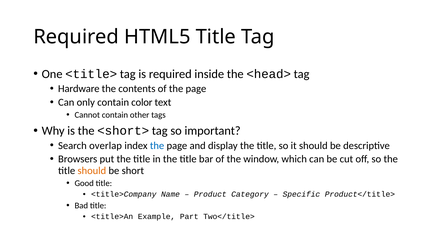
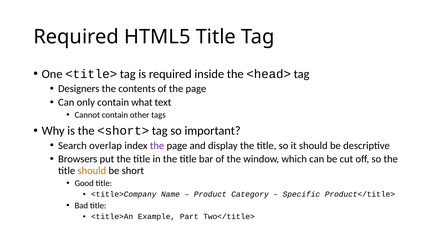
Hardware: Hardware -> Designers
color: color -> what
the at (157, 145) colour: blue -> purple
